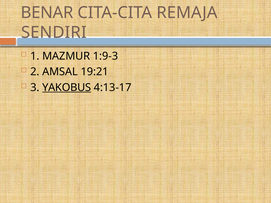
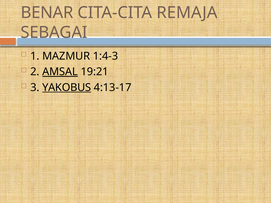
SENDIRI: SENDIRI -> SEBAGAI
1:9-3: 1:9-3 -> 1:4-3
AMSAL underline: none -> present
